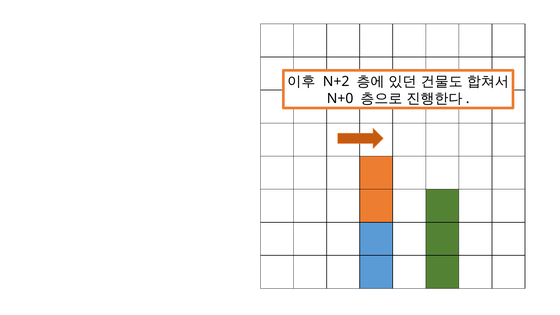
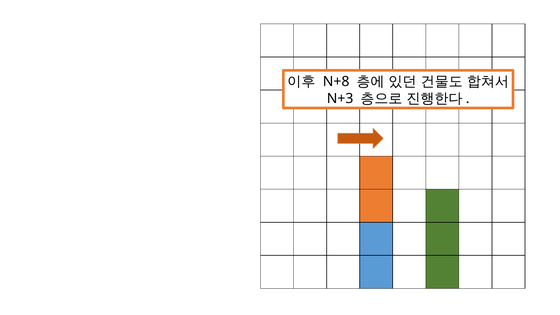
N+2: N+2 -> N+8
N+0: N+0 -> N+3
